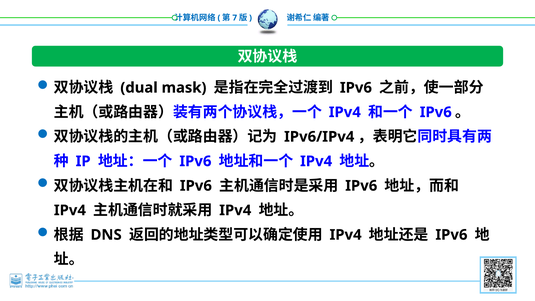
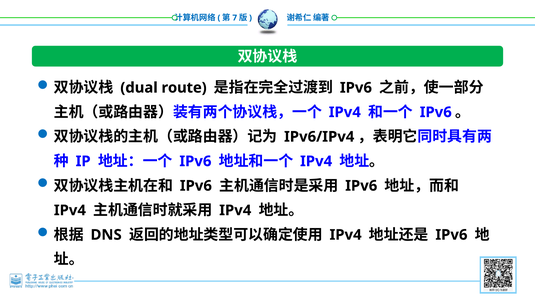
mask: mask -> route
